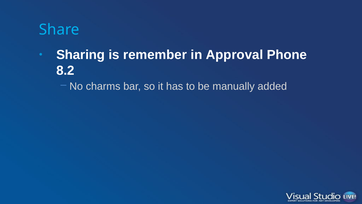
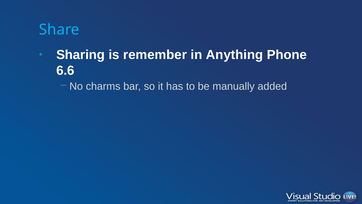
Approval: Approval -> Anything
8.2: 8.2 -> 6.6
